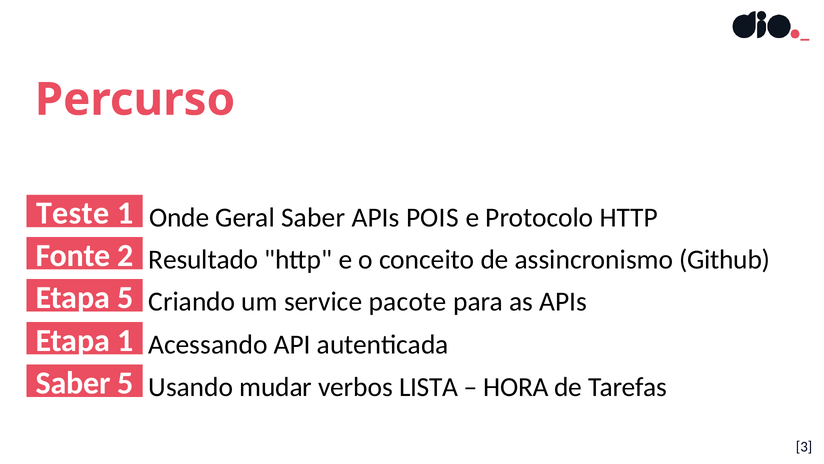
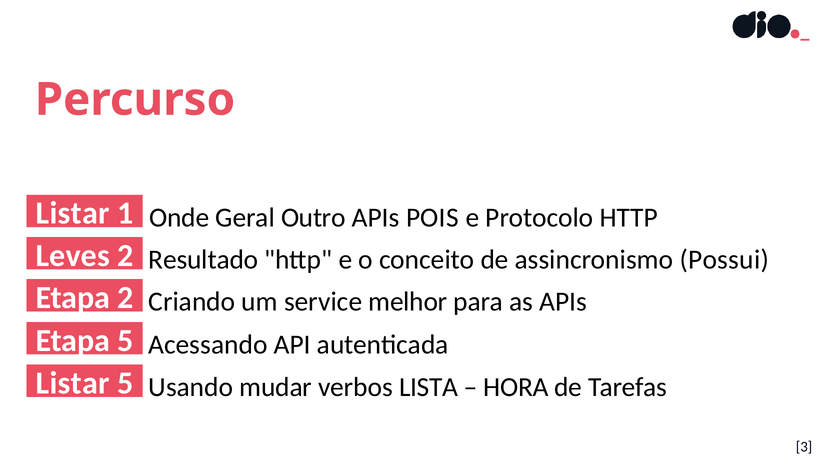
Teste at (73, 213): Teste -> Listar
Geral Saber: Saber -> Outro
Fonte: Fonte -> Leves
Github: Github -> Possui
Etapa 5: 5 -> 2
pacote: pacote -> melhor
Etapa 1: 1 -> 5
Saber at (73, 383): Saber -> Listar
